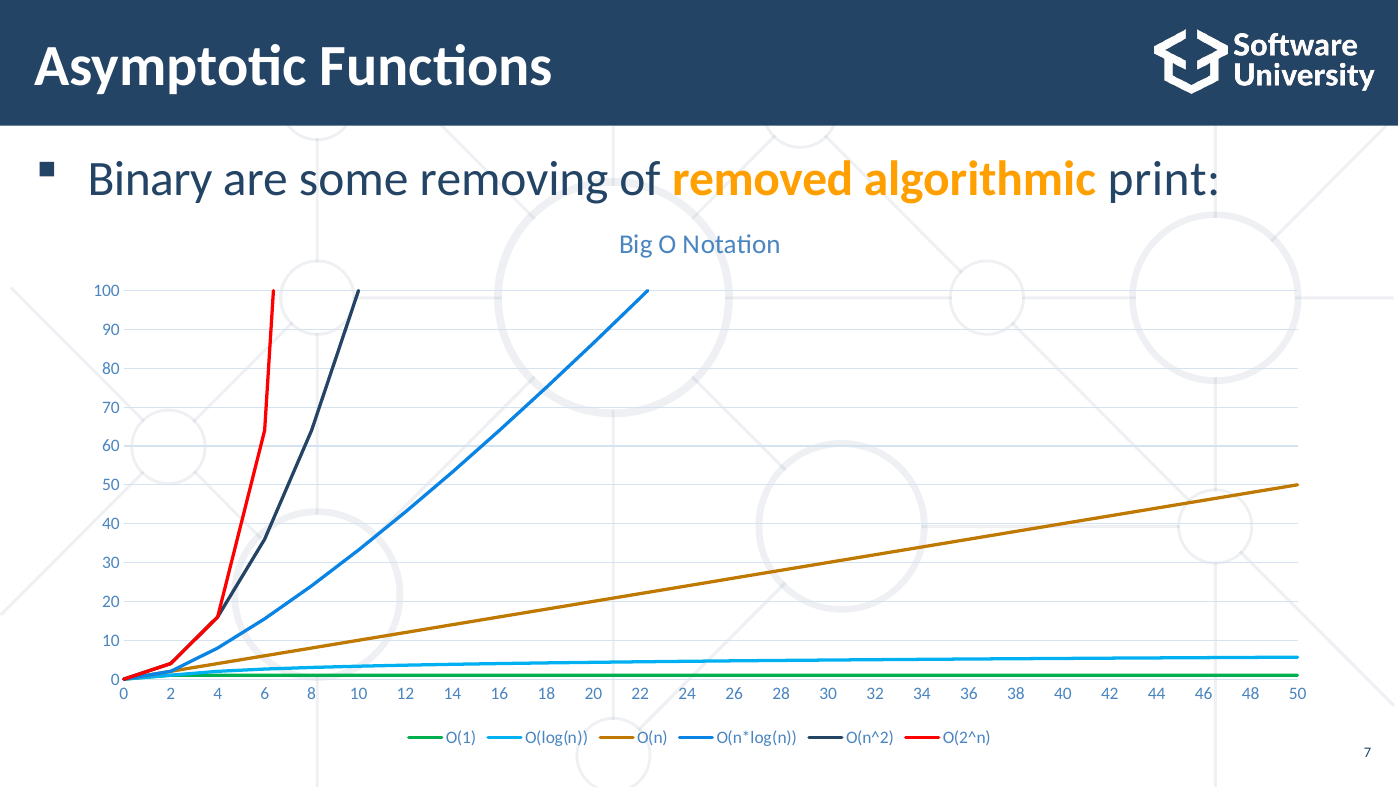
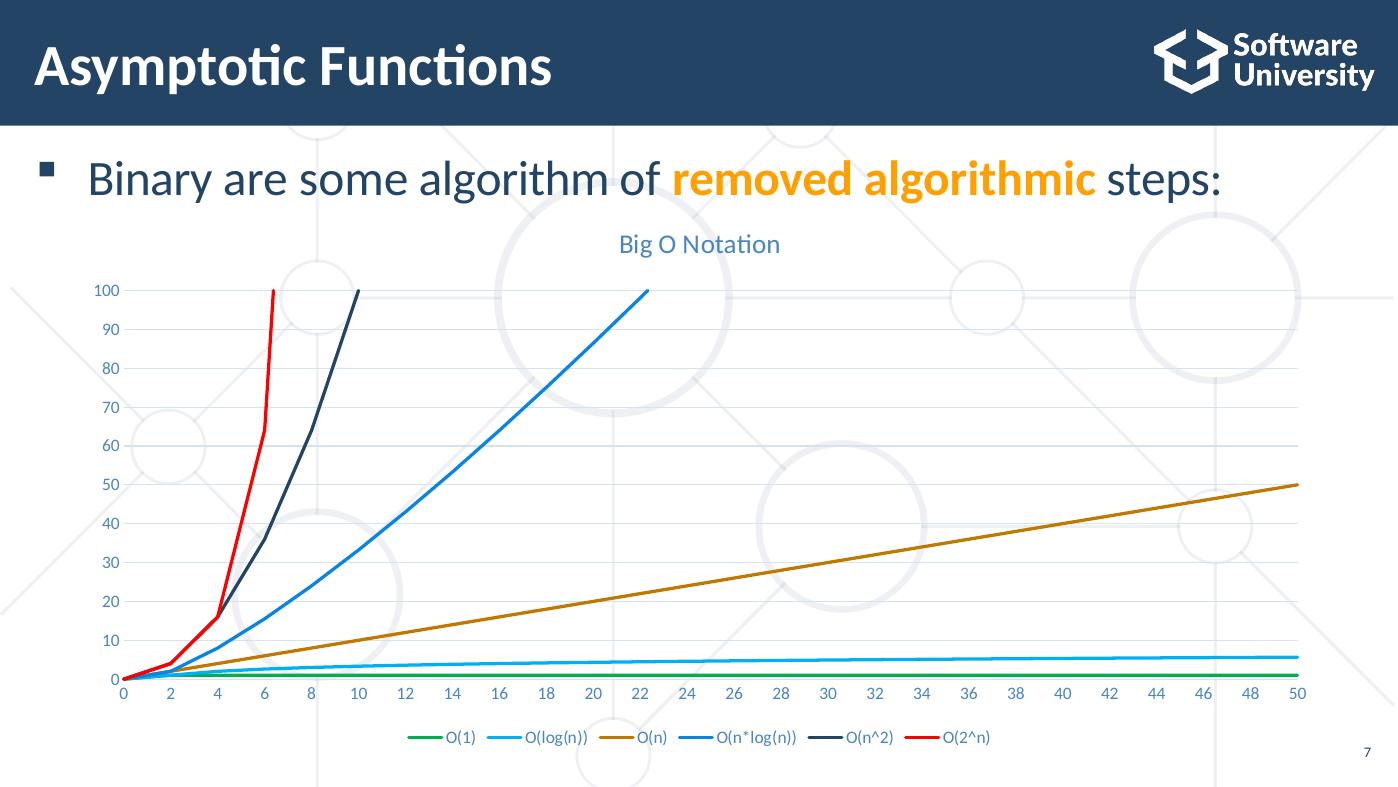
removing: removing -> algorithm
print: print -> steps
